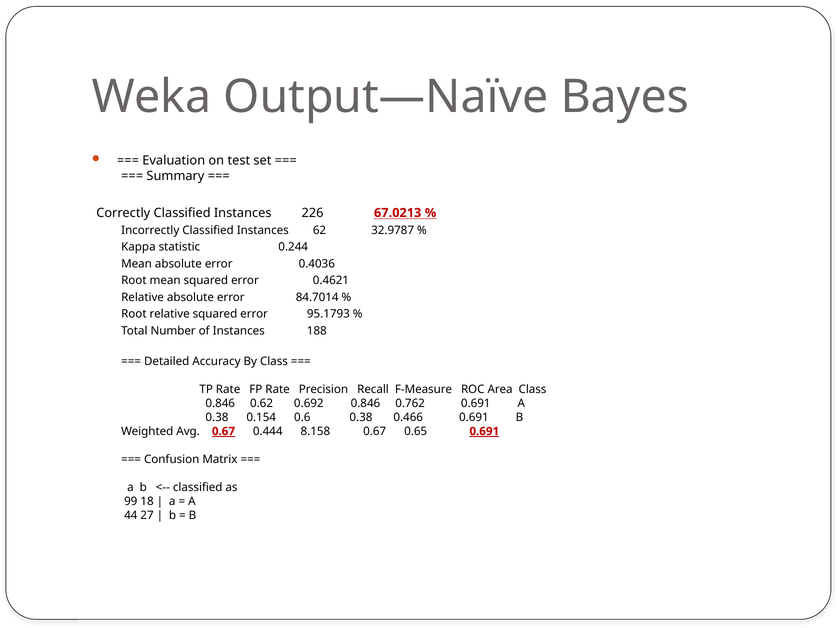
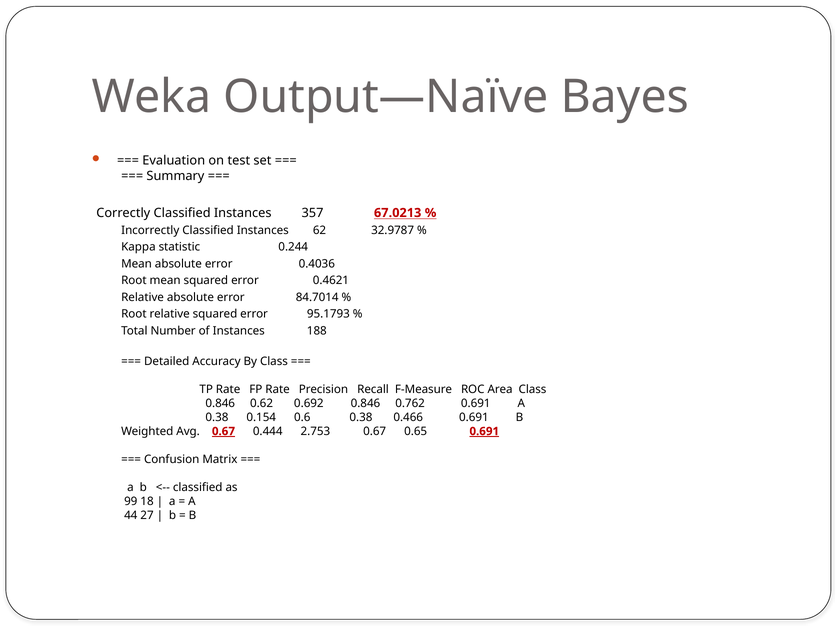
226: 226 -> 357
8.158: 8.158 -> 2.753
